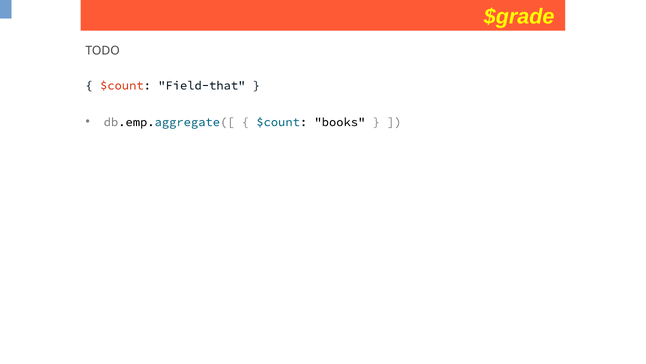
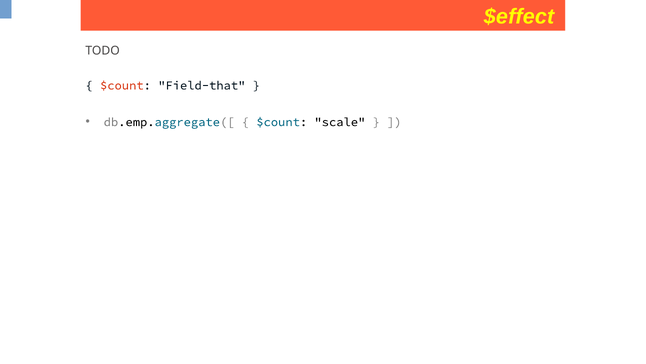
$grade: $grade -> $effect
books: books -> scale
